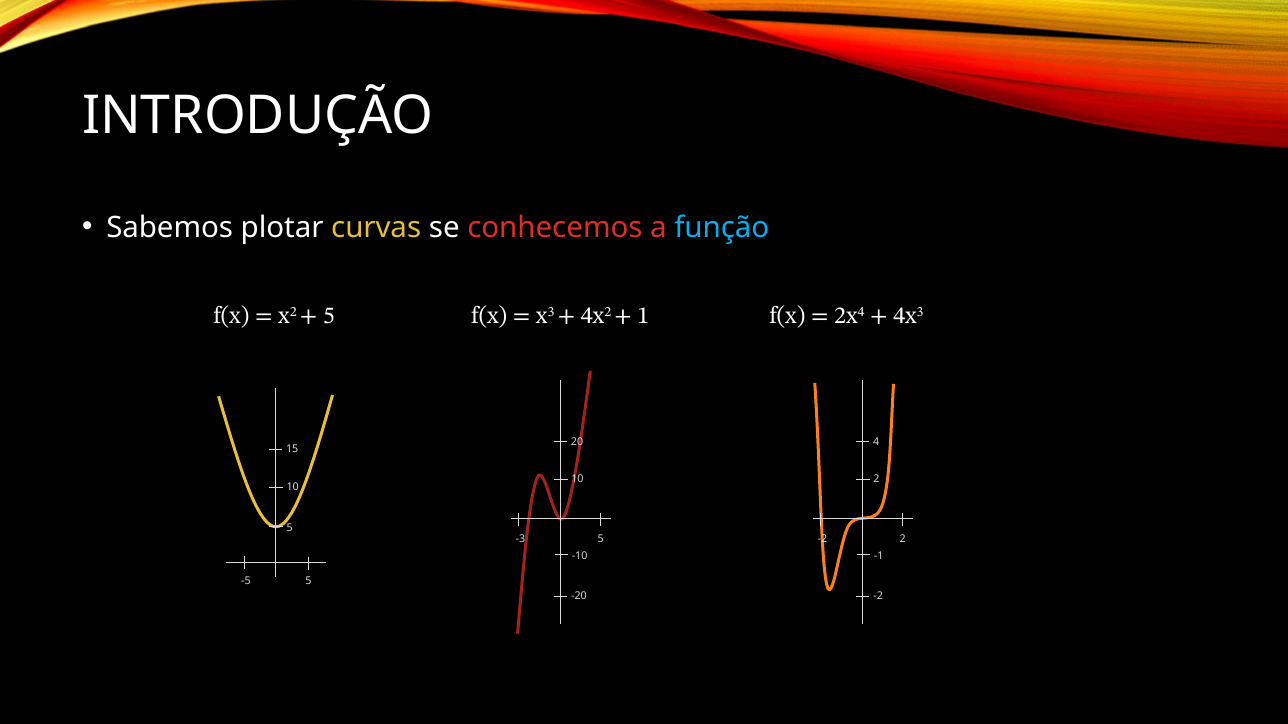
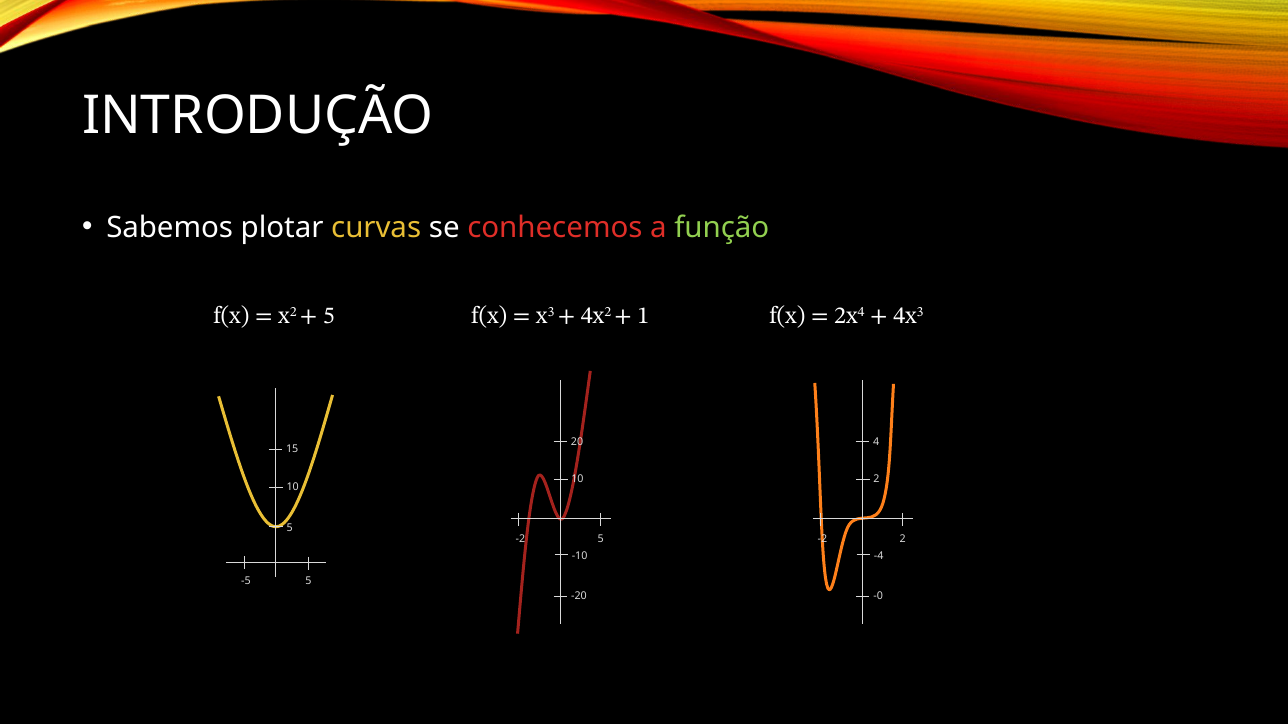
função colour: light blue -> light green
-3 at (520, 539): -3 -> -2
-1: -1 -> -4
-2 at (878, 597): -2 -> -0
